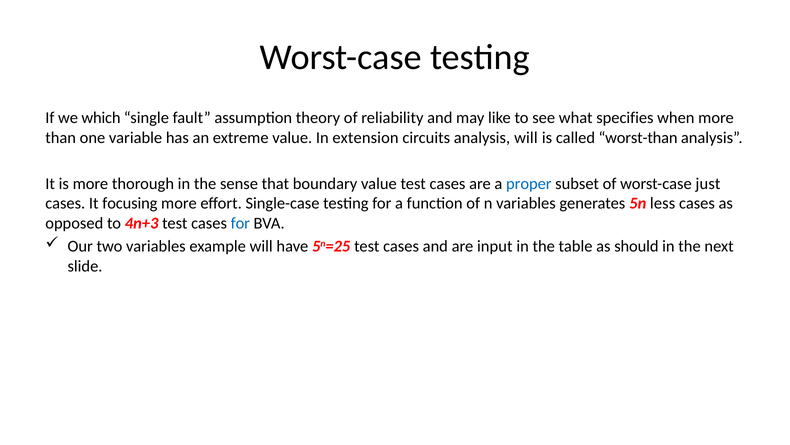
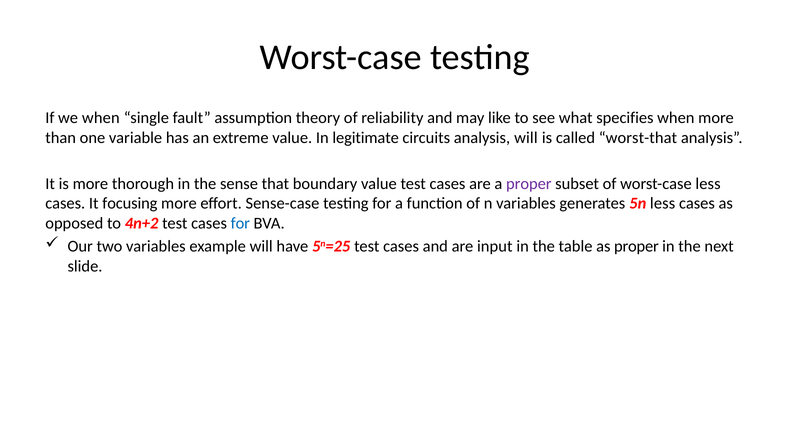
we which: which -> when
extension: extension -> legitimate
worst-than: worst-than -> worst-that
proper at (529, 183) colour: blue -> purple
worst-case just: just -> less
Single-case: Single-case -> Sense-case
4n+3: 4n+3 -> 4n+2
as should: should -> proper
